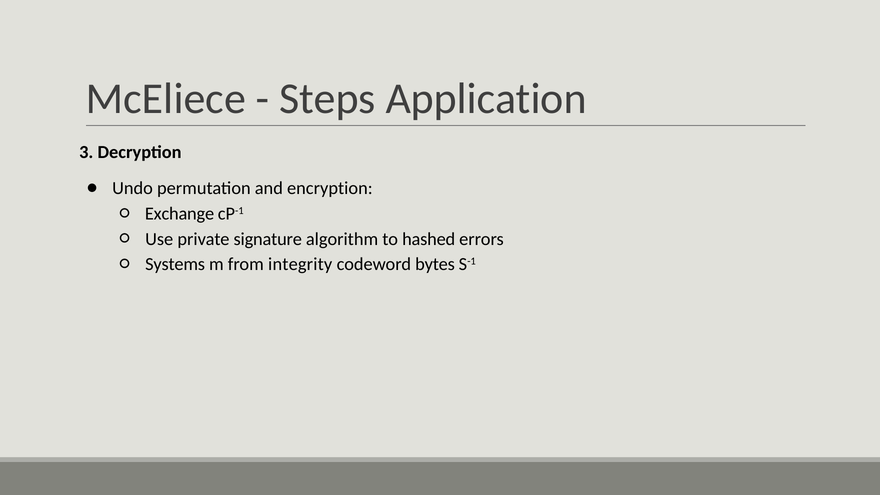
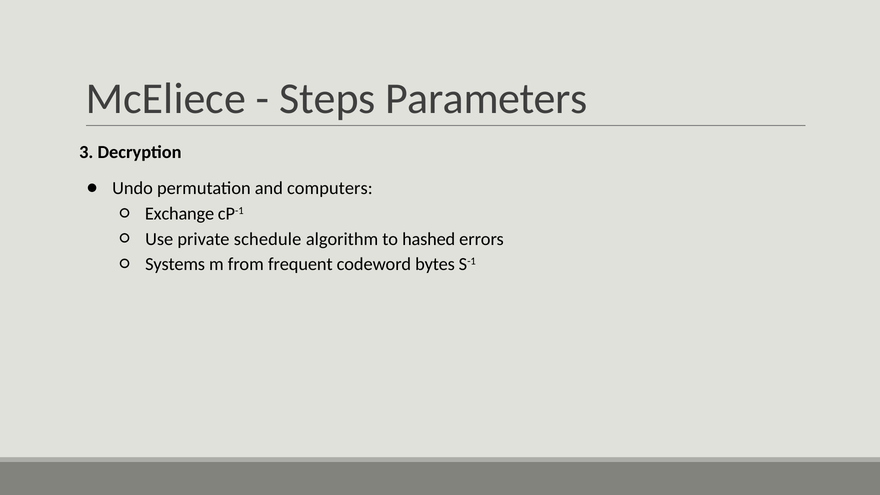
Application: Application -> Parameters
encryption: encryption -> computers
signature: signature -> schedule
integrity: integrity -> frequent
